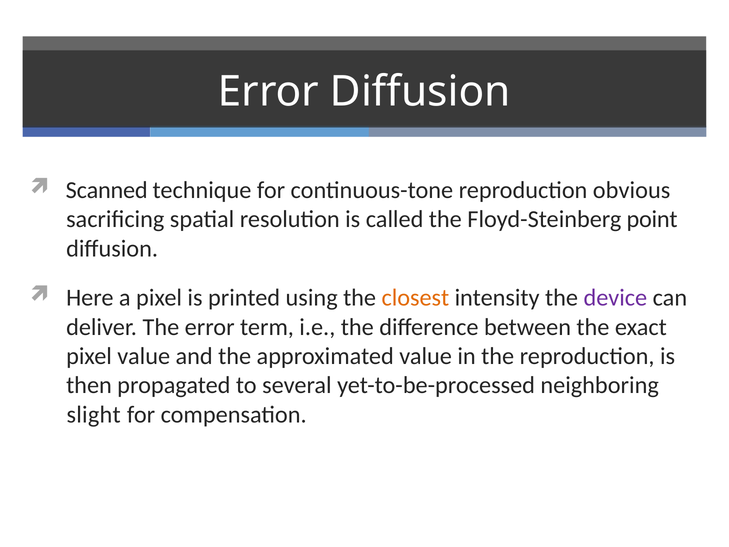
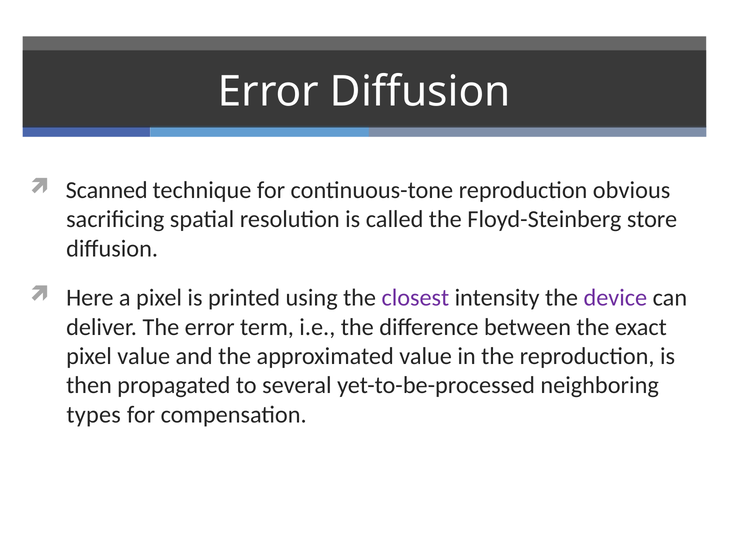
point: point -> store
closest colour: orange -> purple
slight: slight -> types
